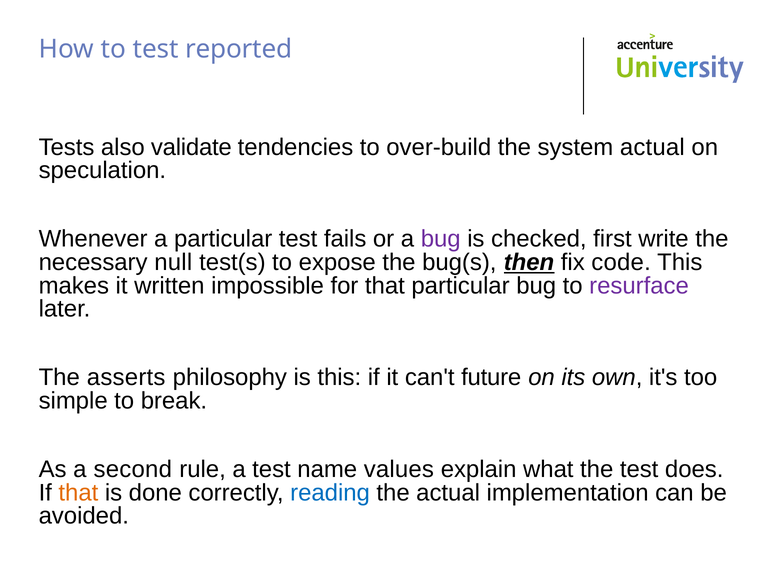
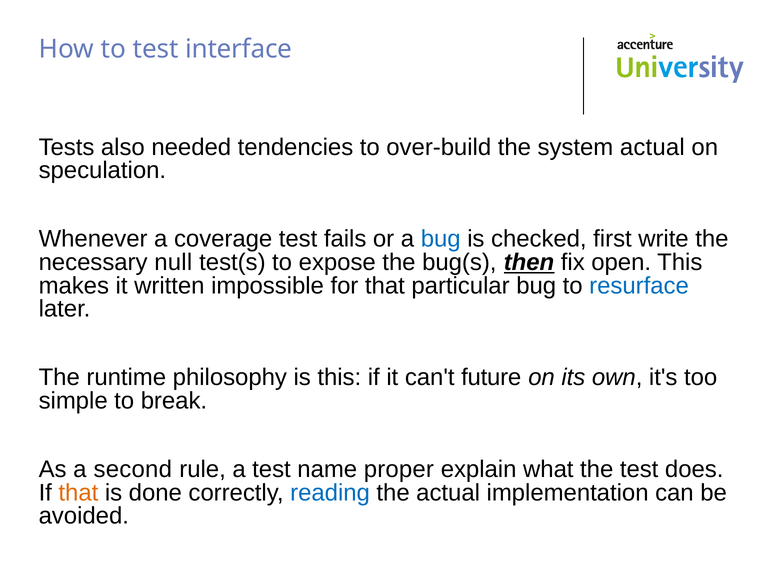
reported: reported -> interface
validate: validate -> needed
a particular: particular -> coverage
bug at (441, 239) colour: purple -> blue
code: code -> open
resurface colour: purple -> blue
asserts: asserts -> runtime
values: values -> proper
